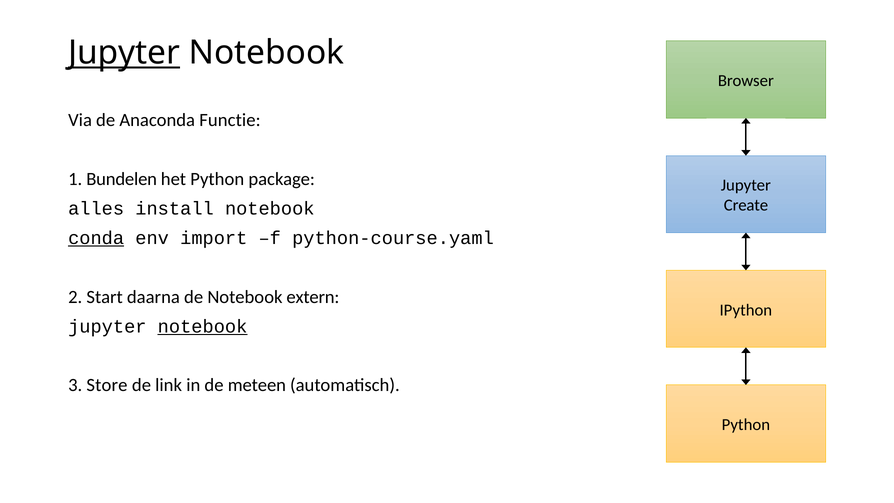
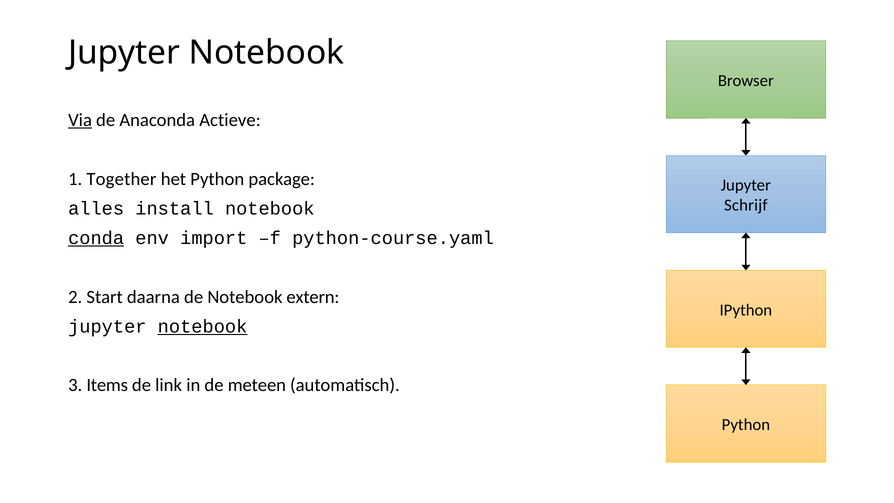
Jupyter at (124, 53) underline: present -> none
Via underline: none -> present
Functie: Functie -> Actieve
Bundelen: Bundelen -> Together
Create: Create -> Schrijf
Store: Store -> Items
